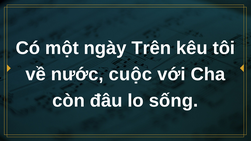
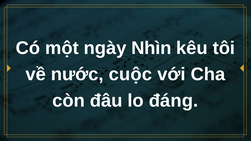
Trên: Trên -> Nhìn
sống: sống -> đáng
